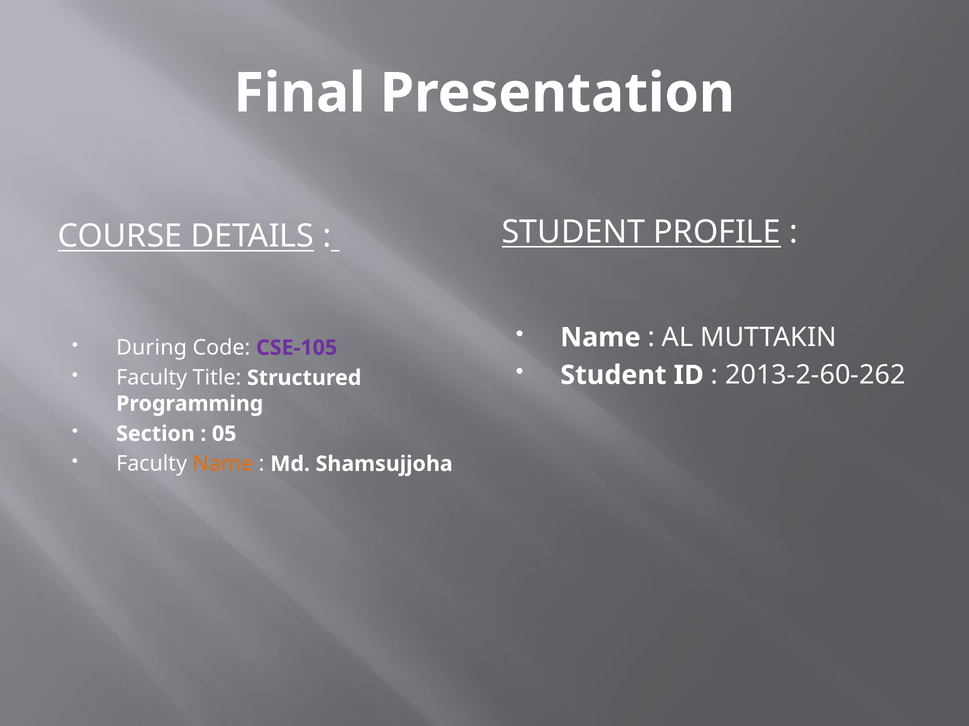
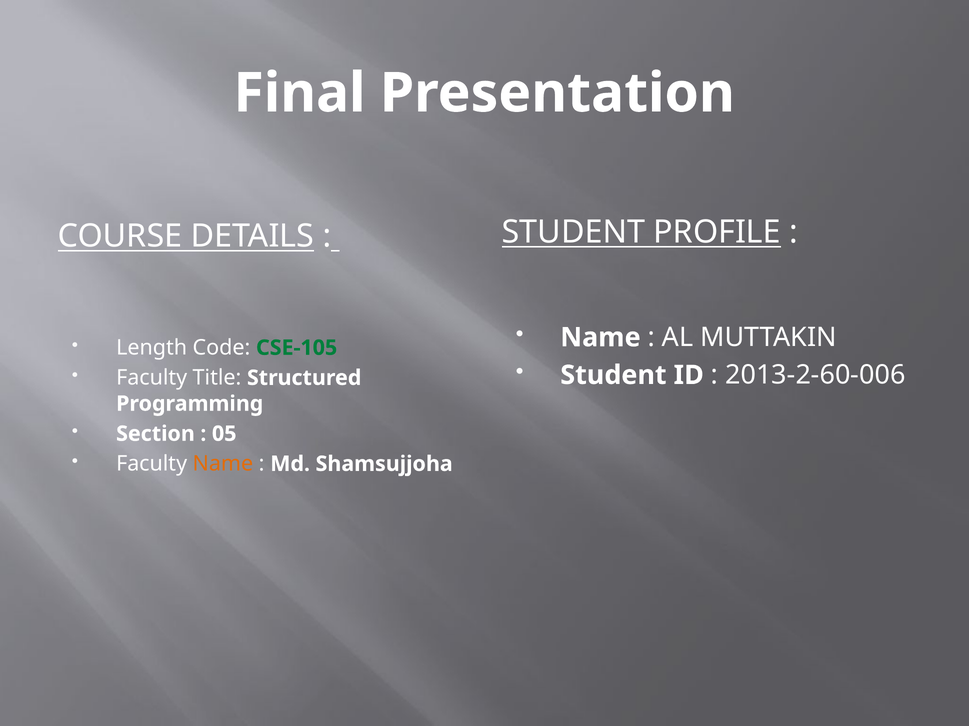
During: During -> Length
CSE-105 colour: purple -> green
2013-2-60-262: 2013-2-60-262 -> 2013-2-60-006
